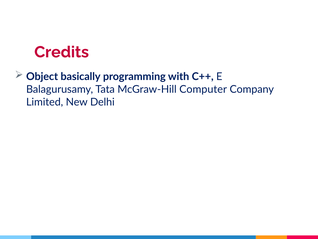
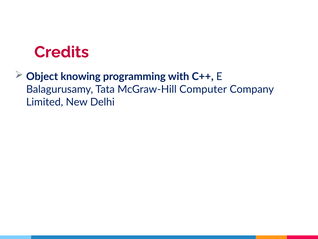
basically: basically -> knowing
